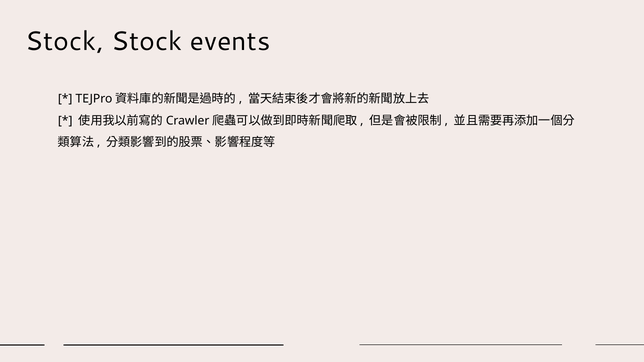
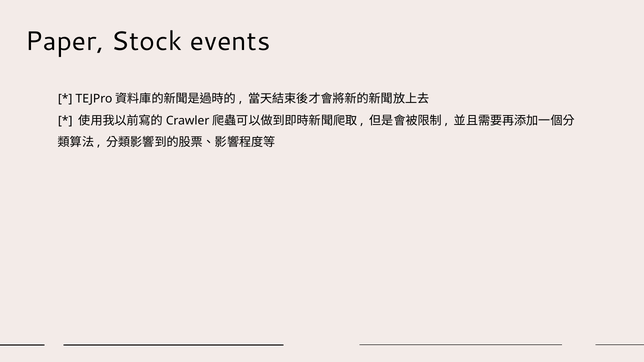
Stock at (65, 41): Stock -> Paper
